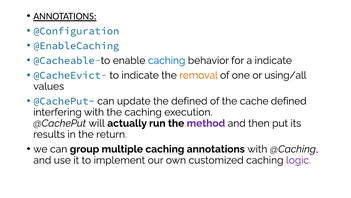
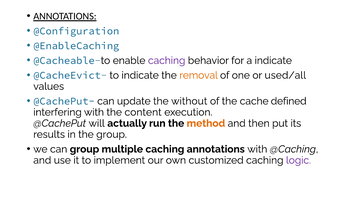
caching at (167, 60) colour: blue -> purple
using/all: using/all -> used/all
the defined: defined -> without
the caching: caching -> content
method colour: purple -> orange
the return: return -> group
